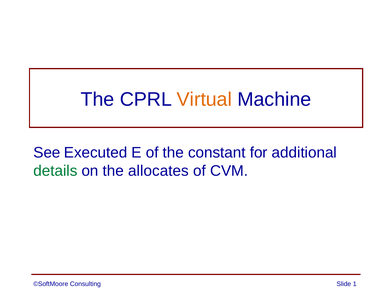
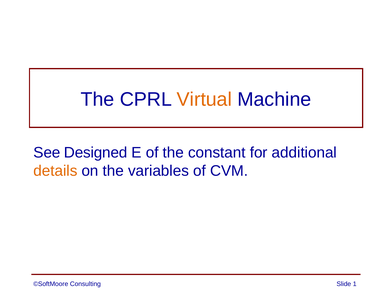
Executed: Executed -> Designed
details colour: green -> orange
allocates: allocates -> variables
